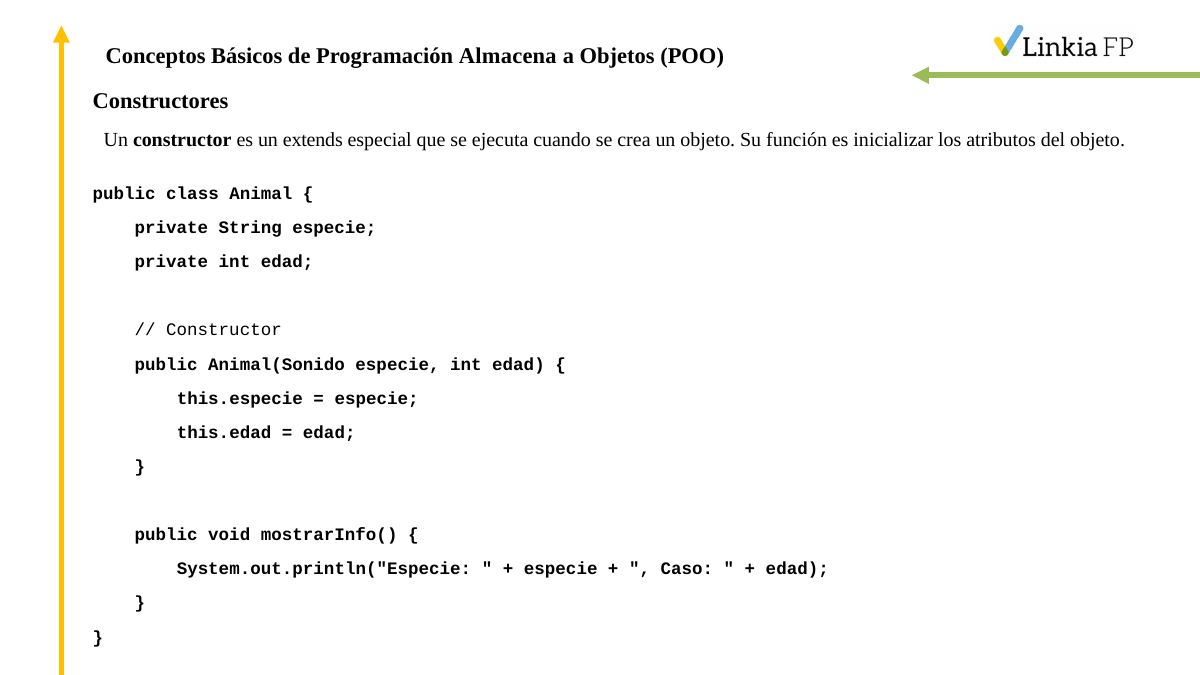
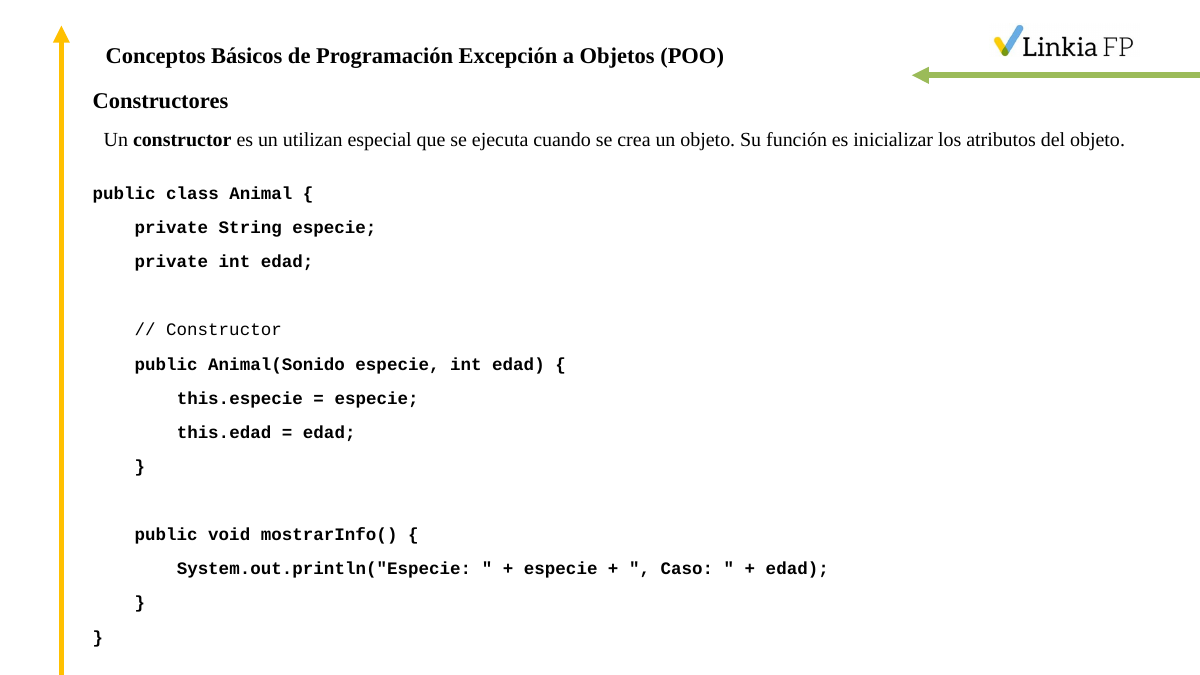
Almacena: Almacena -> Excepción
extends: extends -> utilizan
